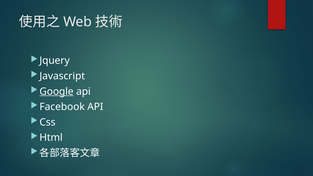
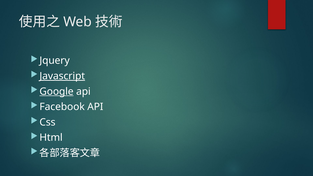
Javascript underline: none -> present
